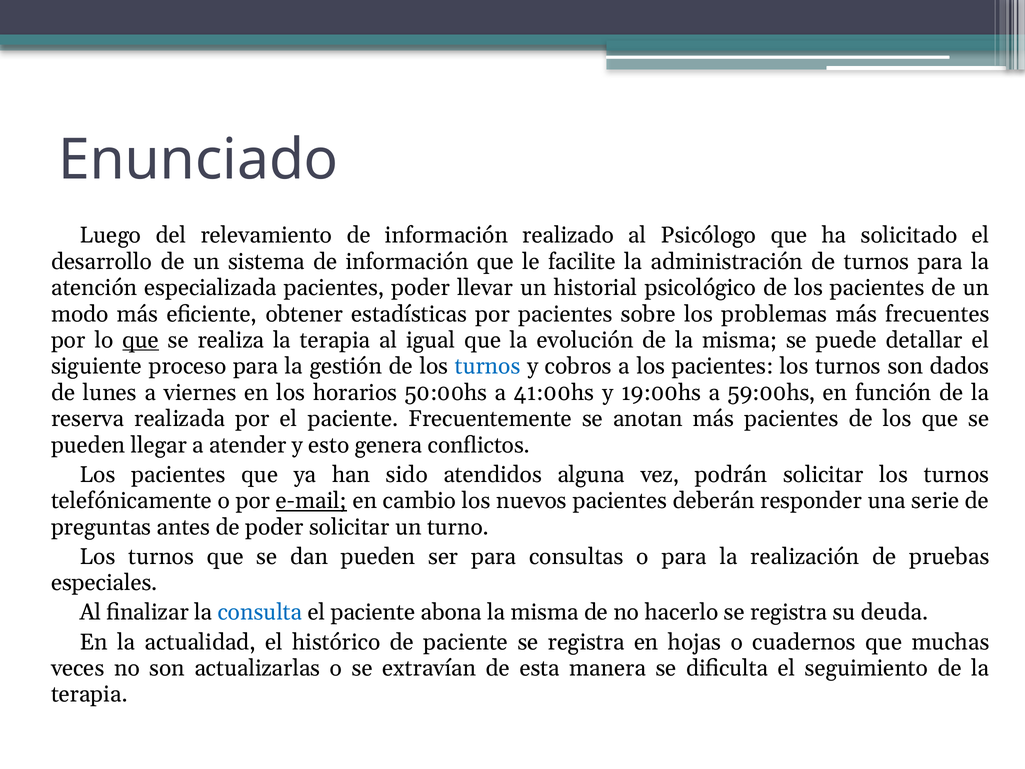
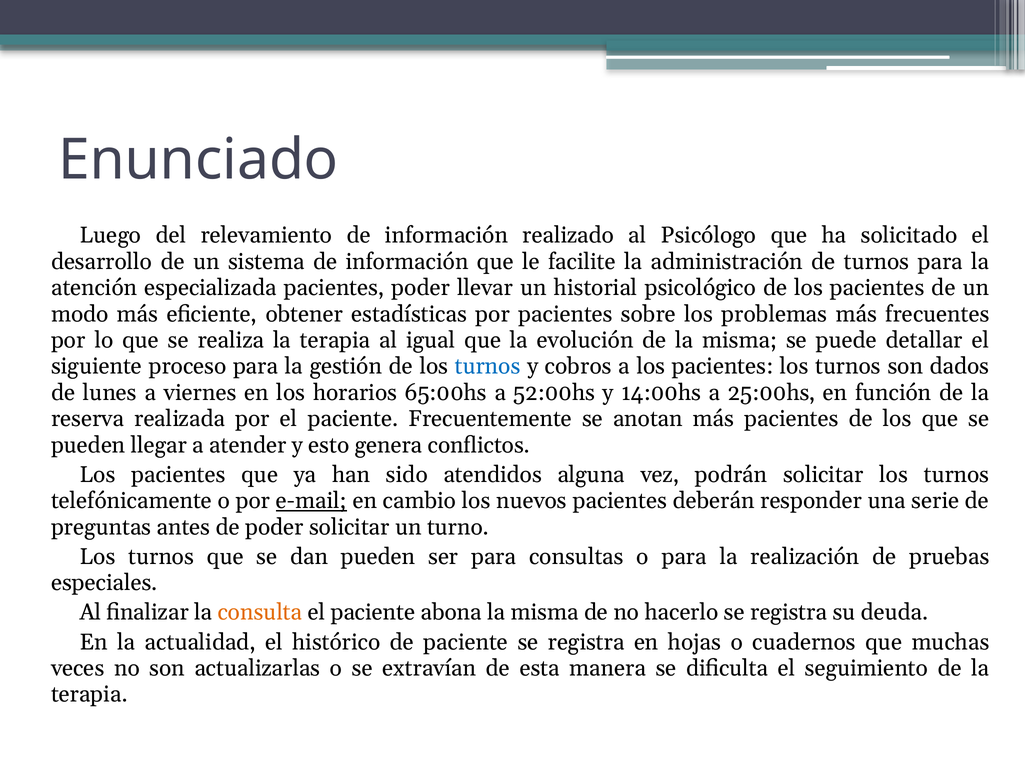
que at (141, 340) underline: present -> none
50:00hs: 50:00hs -> 65:00hs
41:00hs: 41:00hs -> 52:00hs
19:00hs: 19:00hs -> 14:00hs
59:00hs: 59:00hs -> 25:00hs
consulta colour: blue -> orange
